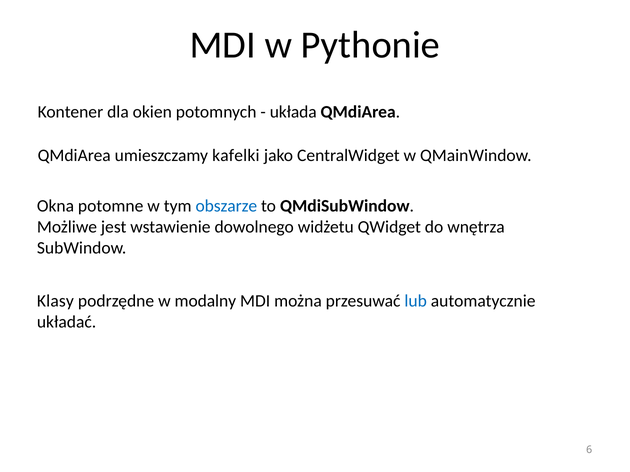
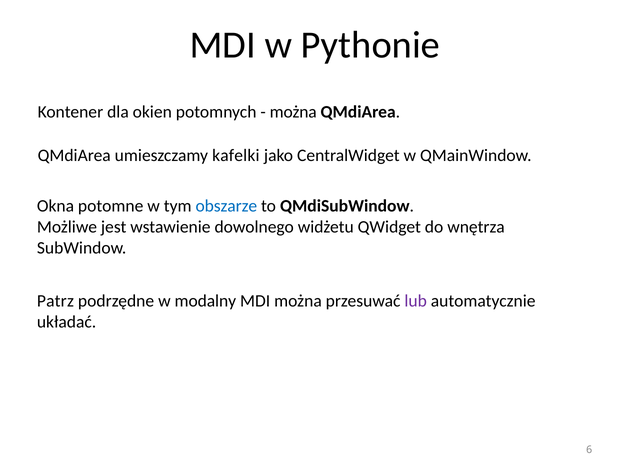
układa at (293, 112): układa -> można
Klasy: Klasy -> Patrz
lub colour: blue -> purple
